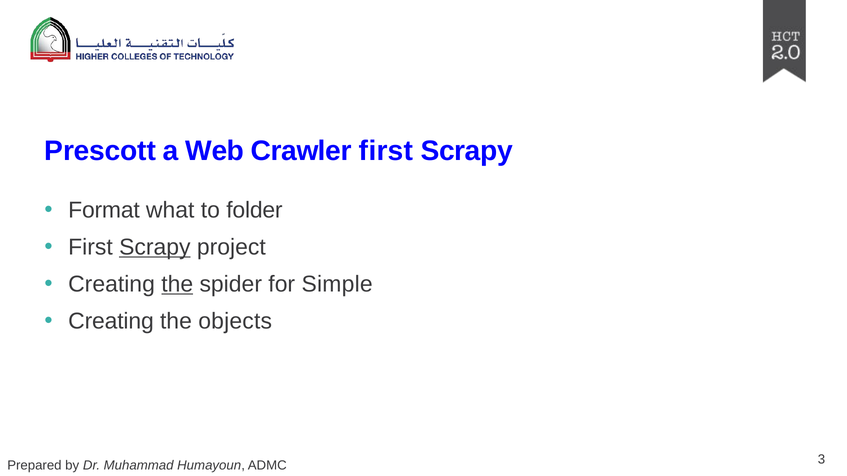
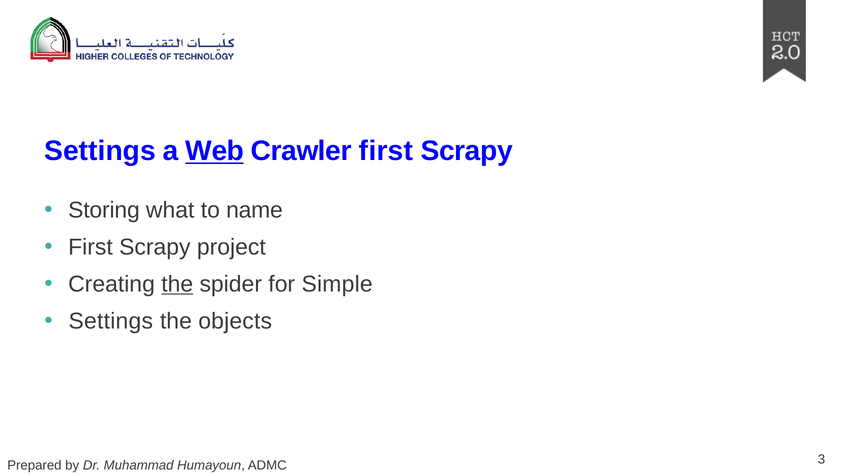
Prescott at (100, 151): Prescott -> Settings
Web underline: none -> present
Format: Format -> Storing
folder: folder -> name
Scrapy at (155, 247) underline: present -> none
Creating at (111, 322): Creating -> Settings
